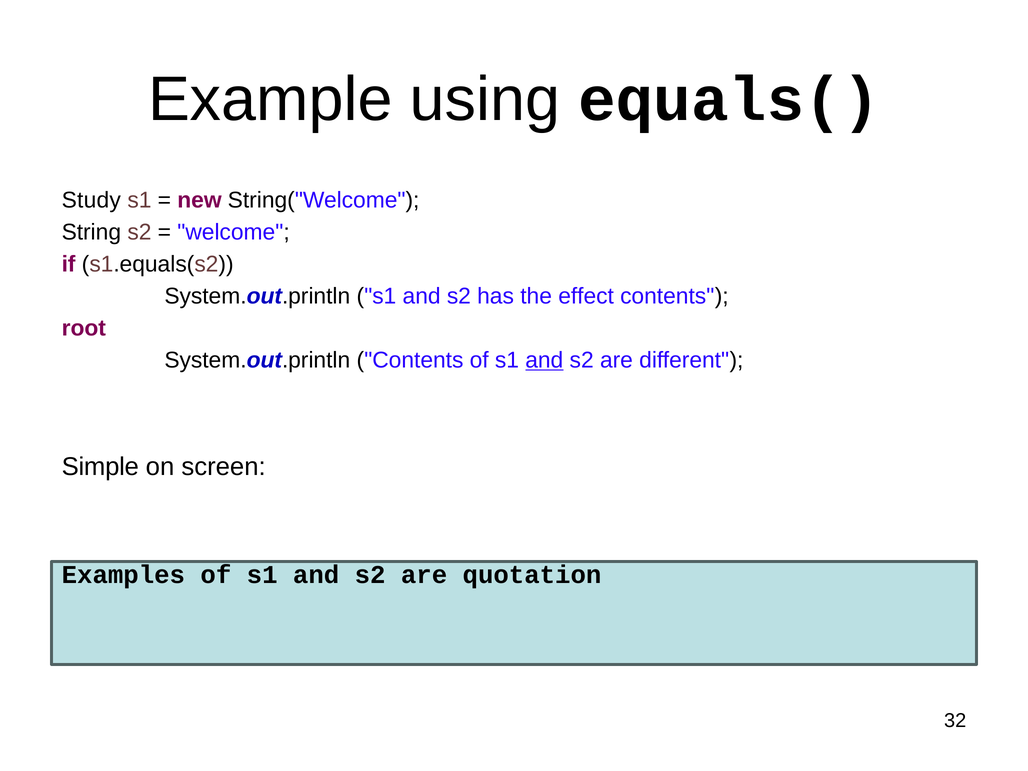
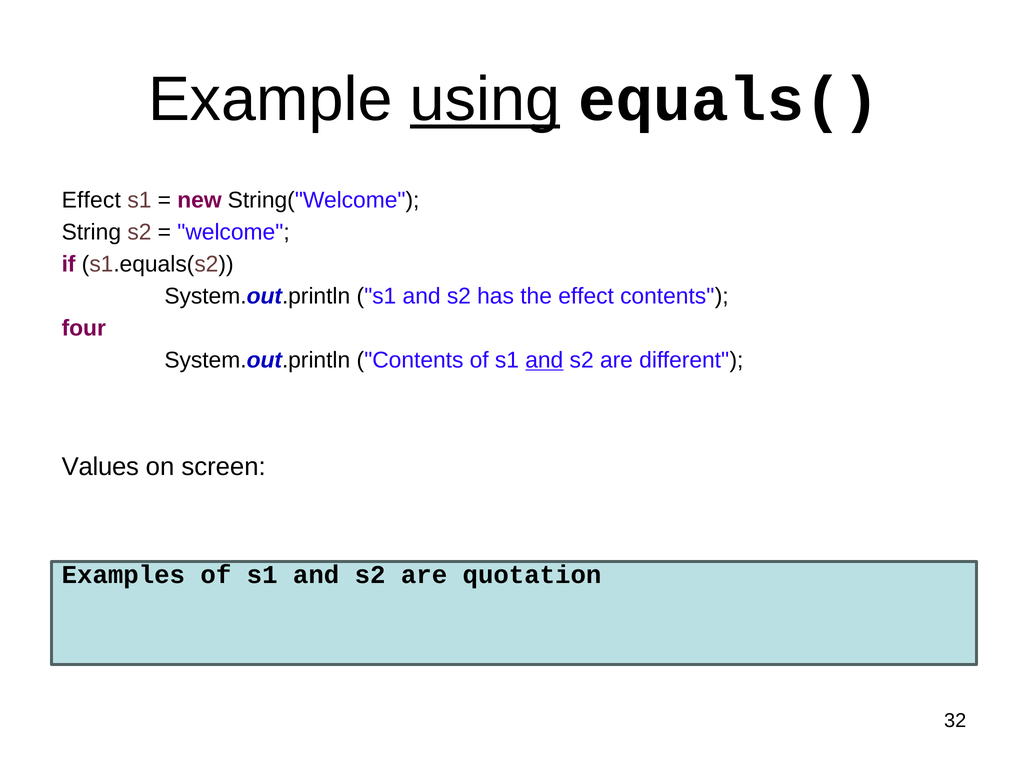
using underline: none -> present
Study at (91, 200): Study -> Effect
root: root -> four
Simple: Simple -> Values
